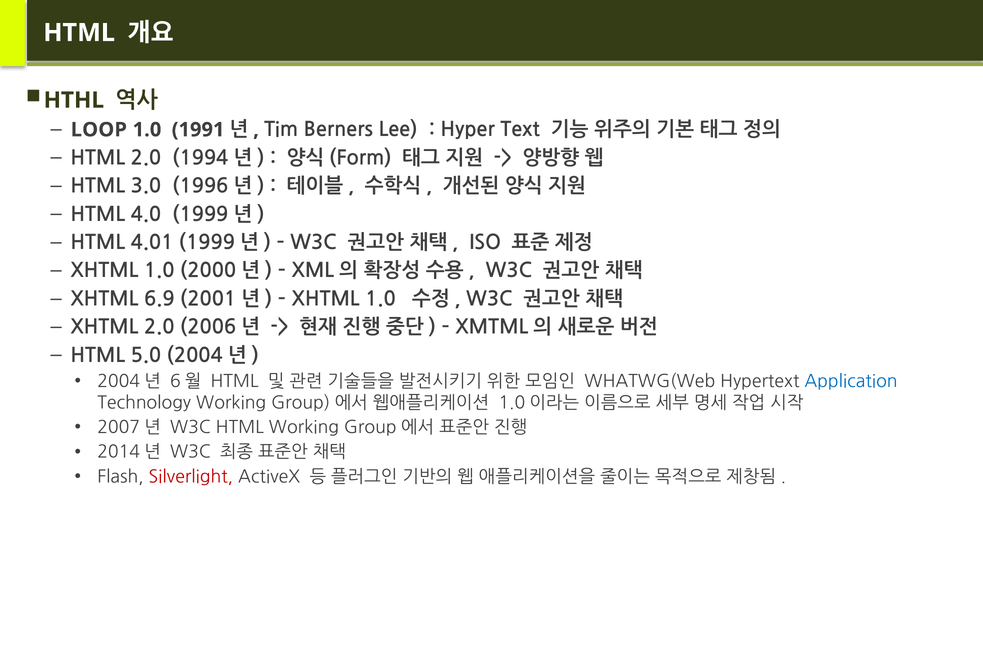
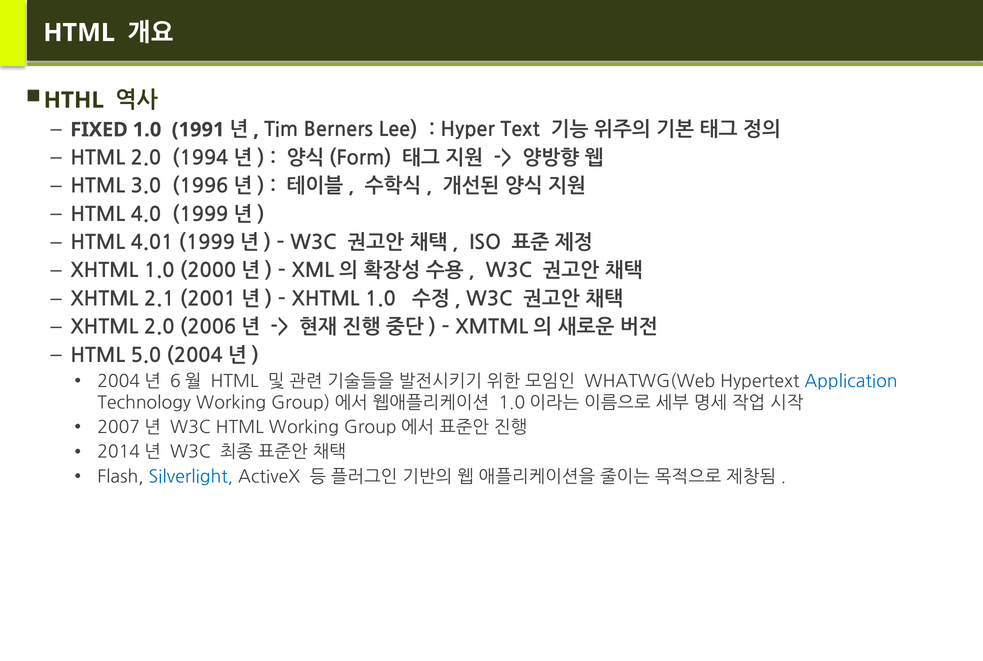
LOOP: LOOP -> FIXED
6.9: 6.9 -> 2.1
Silverlight colour: red -> blue
